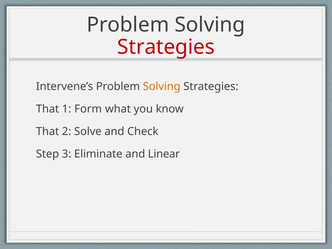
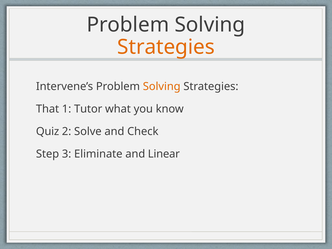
Strategies at (166, 47) colour: red -> orange
Form: Form -> Tutor
That at (48, 132): That -> Quiz
